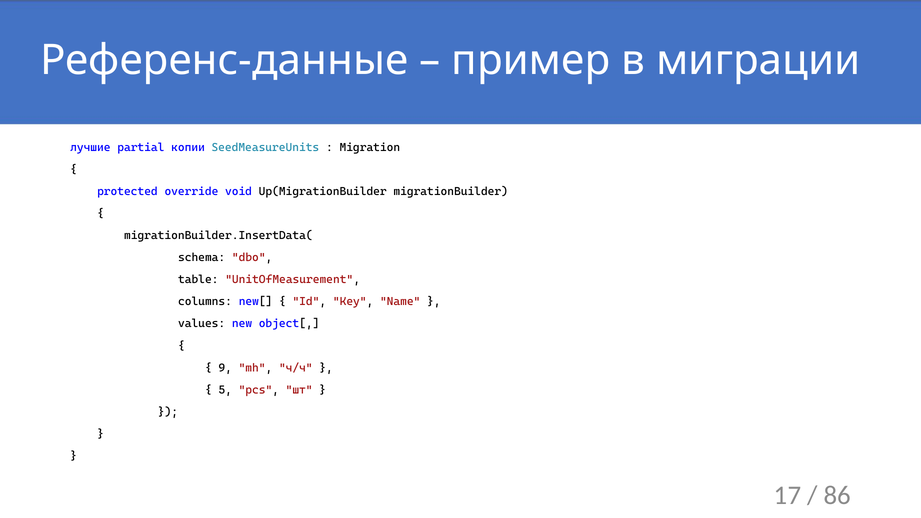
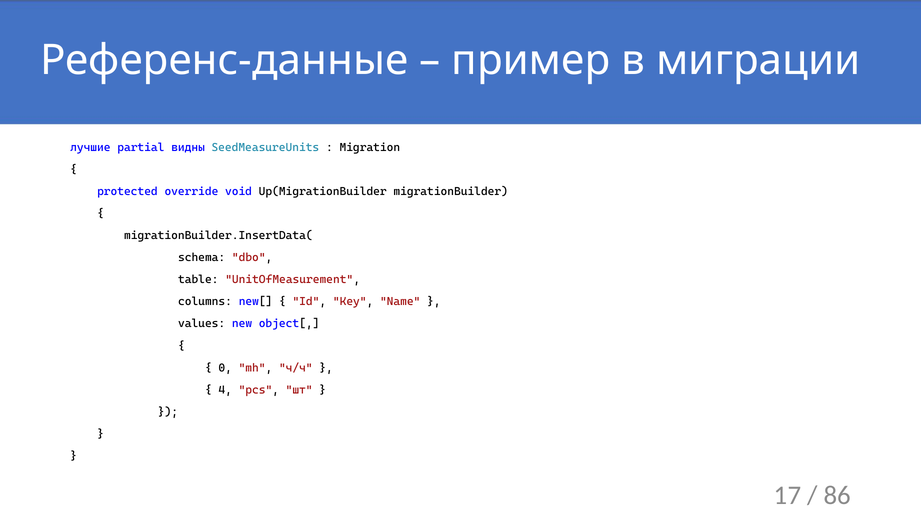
копии: копии -> видны
9: 9 -> 0
5: 5 -> 4
